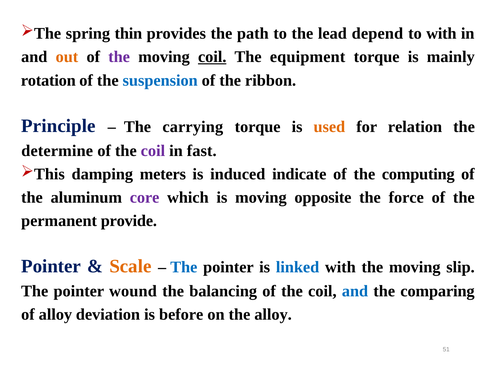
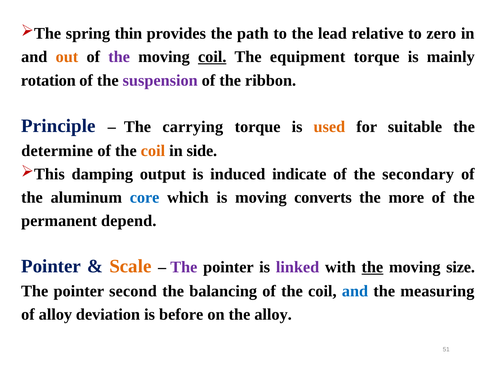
depend: depend -> relative
to with: with -> zero
suspension colour: blue -> purple
relation: relation -> suitable
coil at (153, 151) colour: purple -> orange
fast: fast -> side
meters: meters -> output
computing: computing -> secondary
core colour: purple -> blue
opposite: opposite -> converts
force: force -> more
provide: provide -> depend
The at (184, 267) colour: blue -> purple
linked colour: blue -> purple
the at (372, 267) underline: none -> present
slip: slip -> size
wound: wound -> second
comparing: comparing -> measuring
